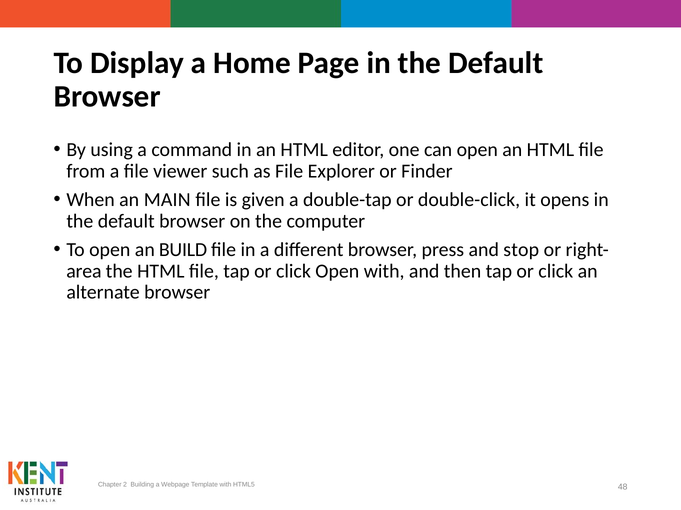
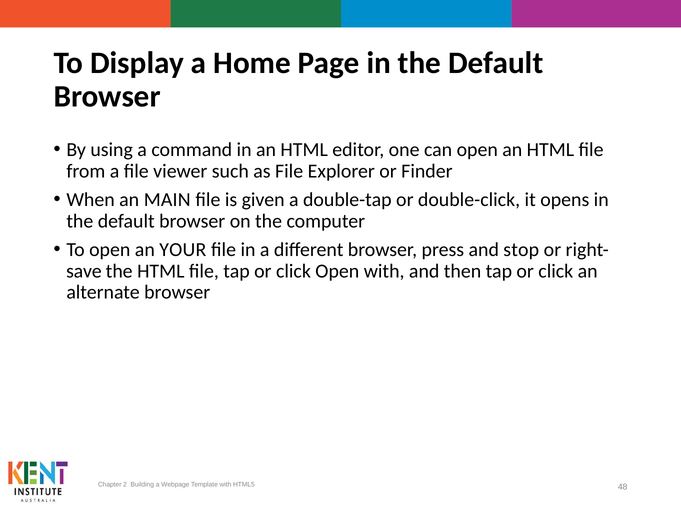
BUILD: BUILD -> YOUR
area: area -> save
